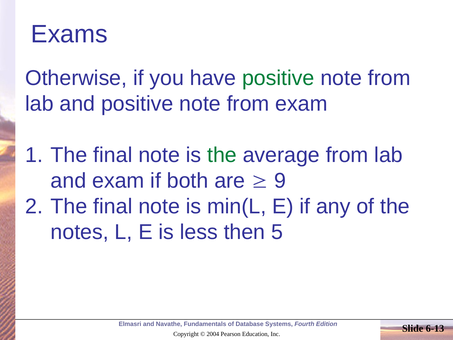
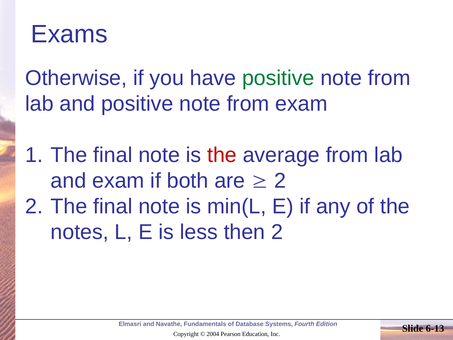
the at (222, 155) colour: green -> red
9 at (280, 181): 9 -> 2
then 5: 5 -> 2
